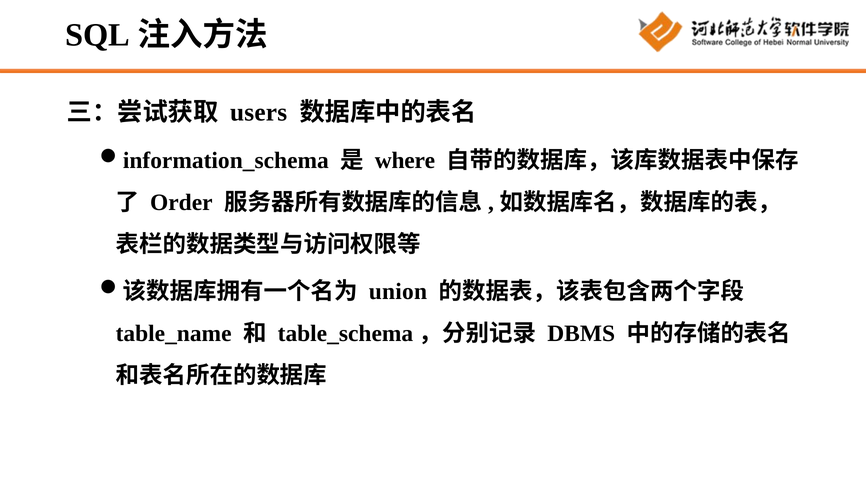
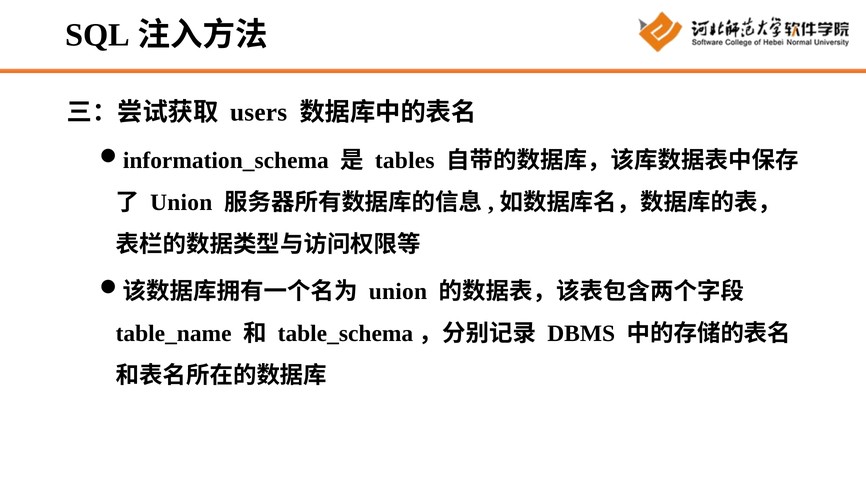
where: where -> tables
Order at (181, 203): Order -> Union
